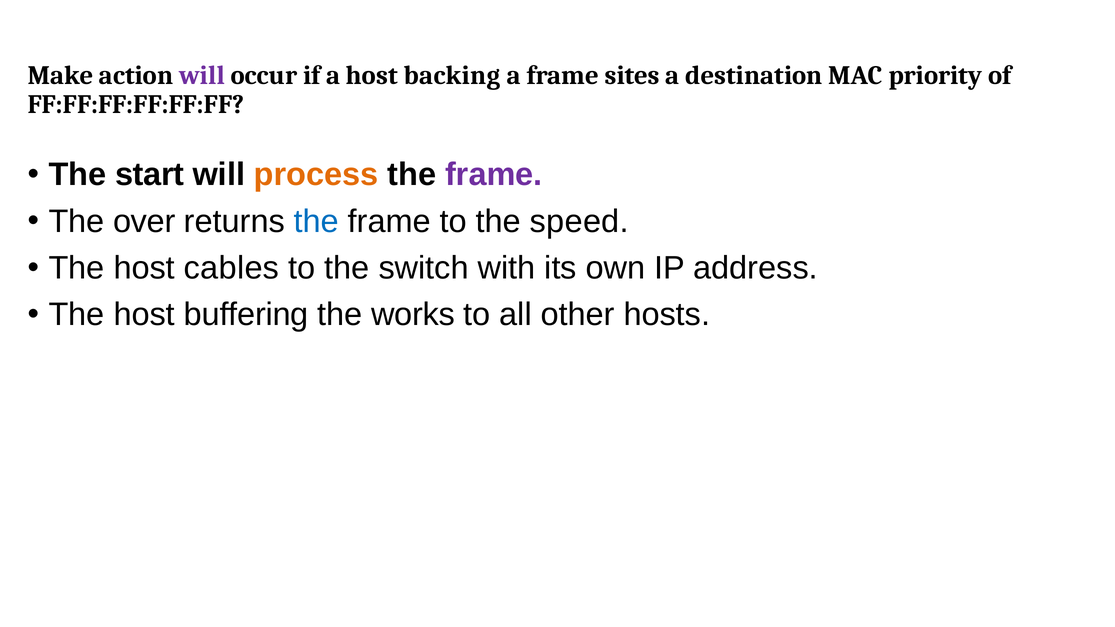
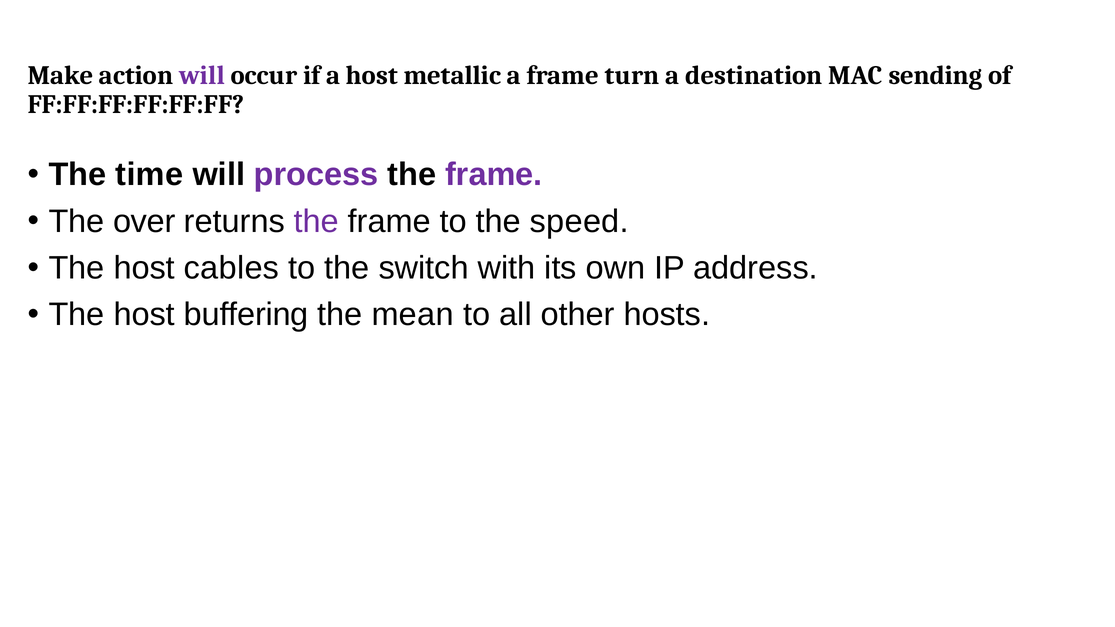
backing: backing -> metallic
sites: sites -> turn
priority: priority -> sending
start: start -> time
process colour: orange -> purple
the at (316, 221) colour: blue -> purple
works: works -> mean
